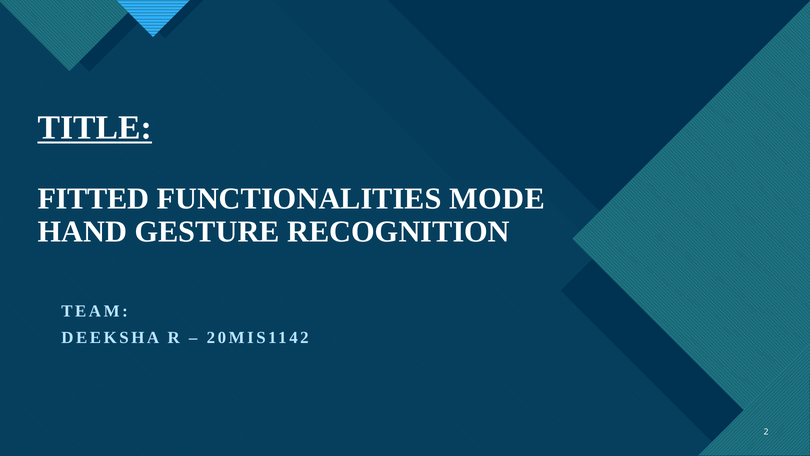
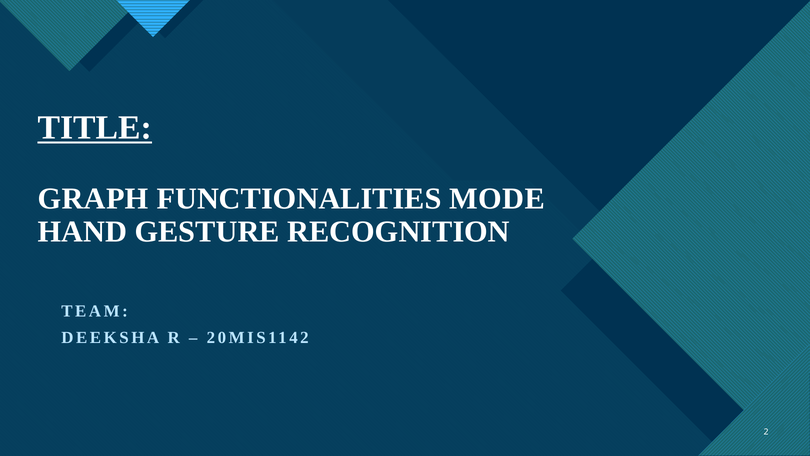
FITTED: FITTED -> GRAPH
